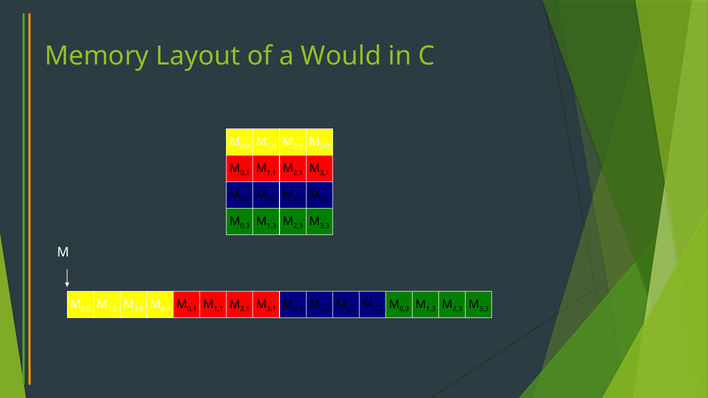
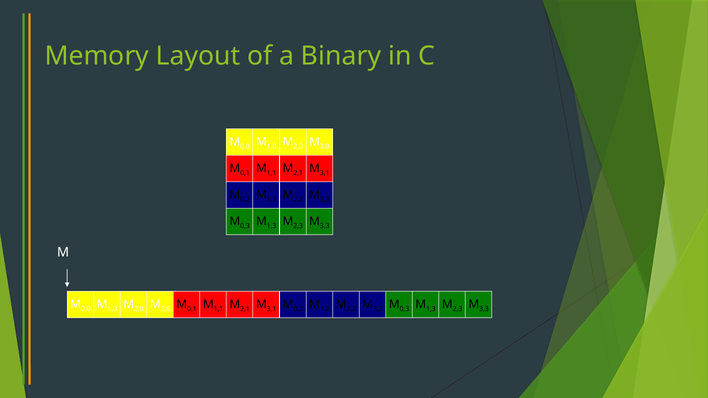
Would: Would -> Binary
